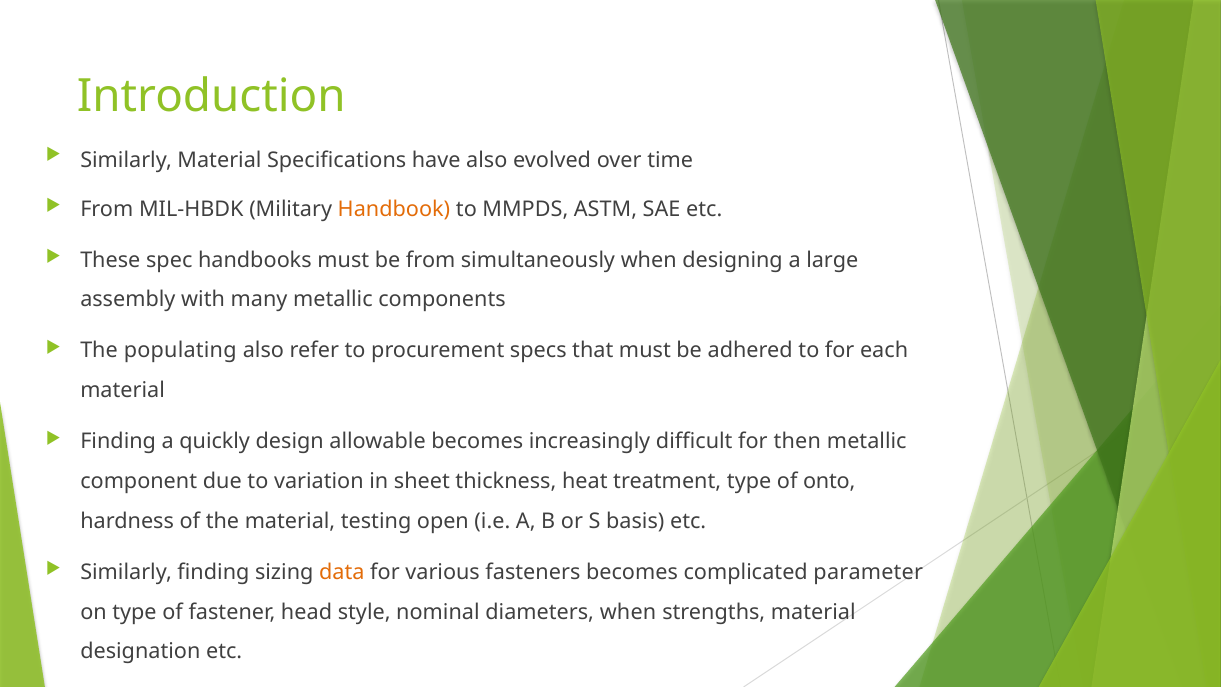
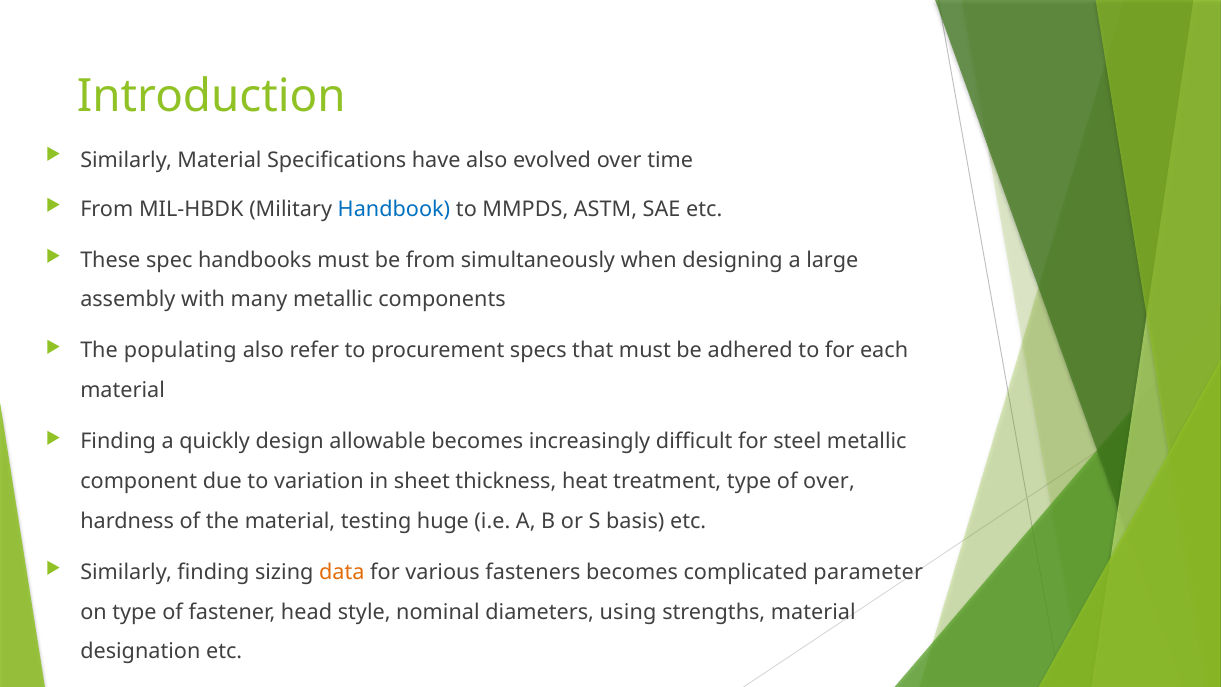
Handbook colour: orange -> blue
then: then -> steel
of onto: onto -> over
open: open -> huge
diameters when: when -> using
